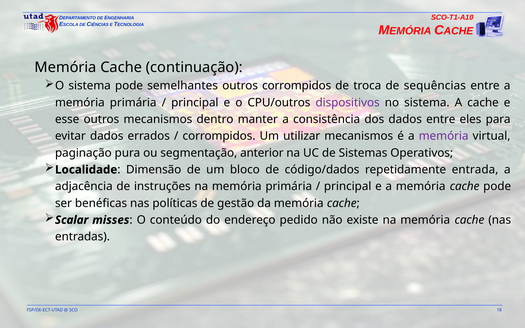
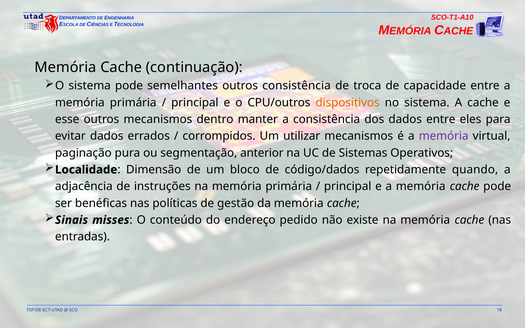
outros corrompidos: corrompidos -> consistência
sequências: sequências -> capacidade
dispositivos colour: purple -> orange
entrada: entrada -> quando
Scalar: Scalar -> Sinais
